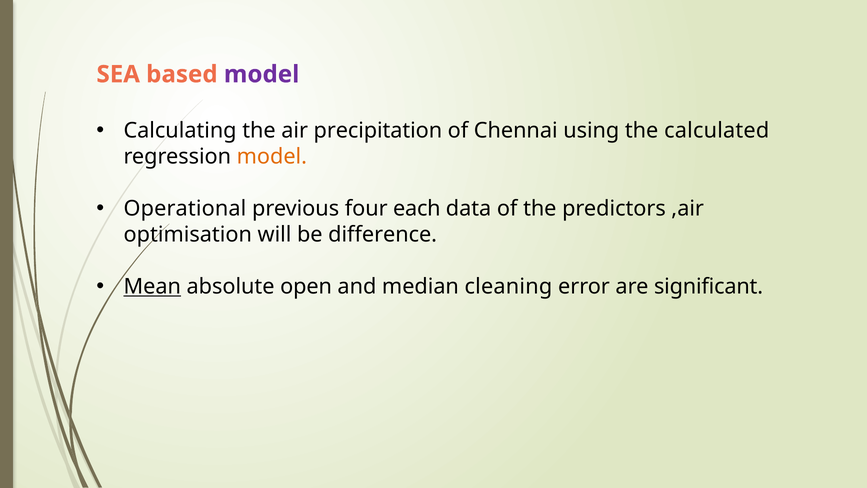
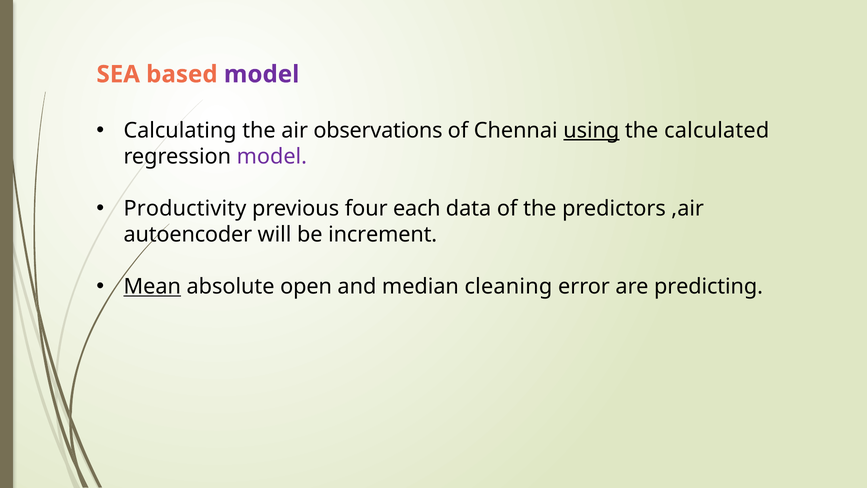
precipitation: precipitation -> observations
using underline: none -> present
model at (272, 156) colour: orange -> purple
Operational: Operational -> Productivity
optimisation: optimisation -> autoencoder
difference: difference -> increment
significant: significant -> predicting
